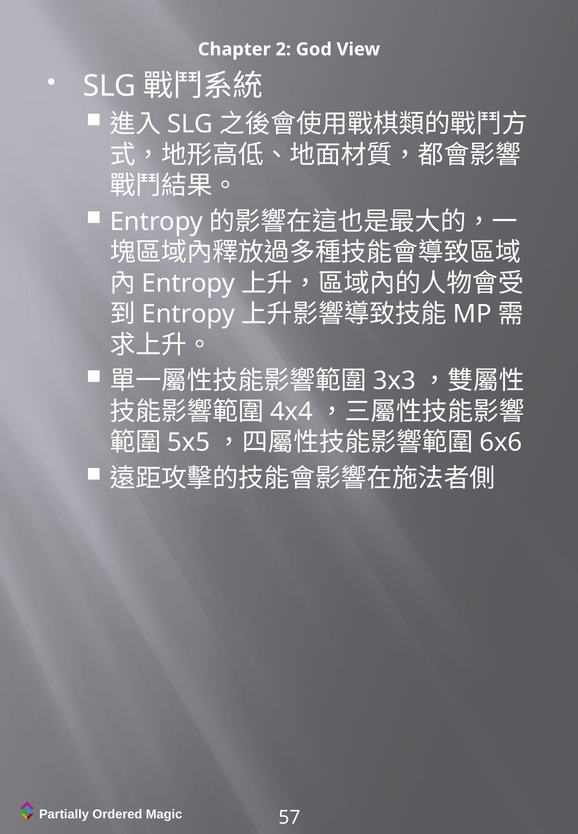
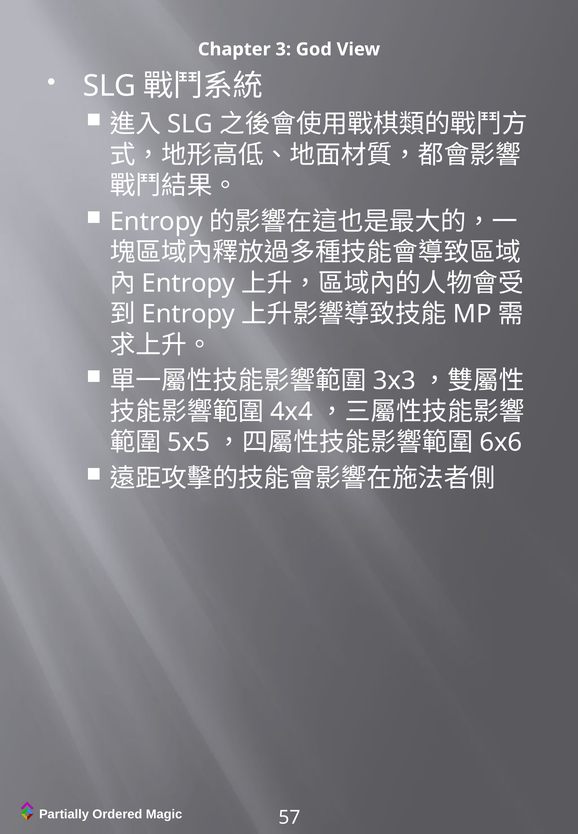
2: 2 -> 3
